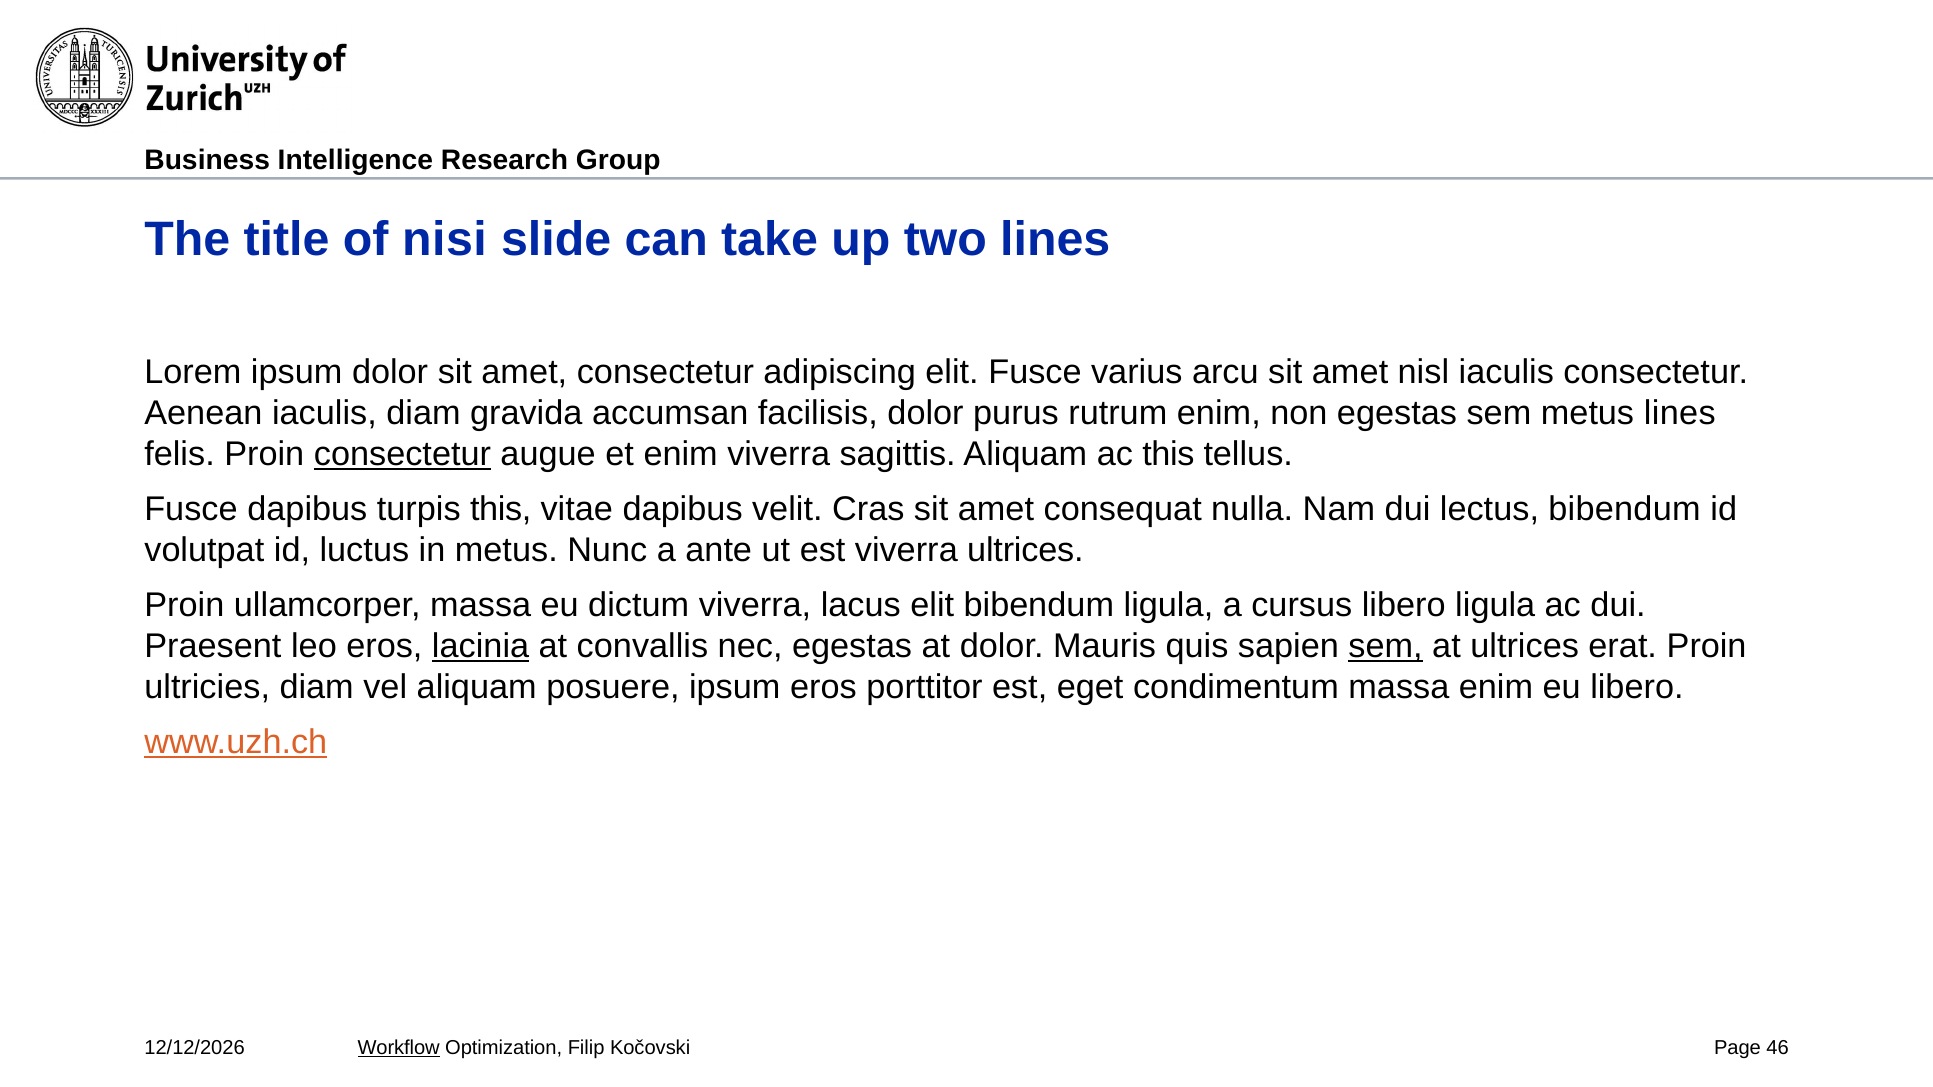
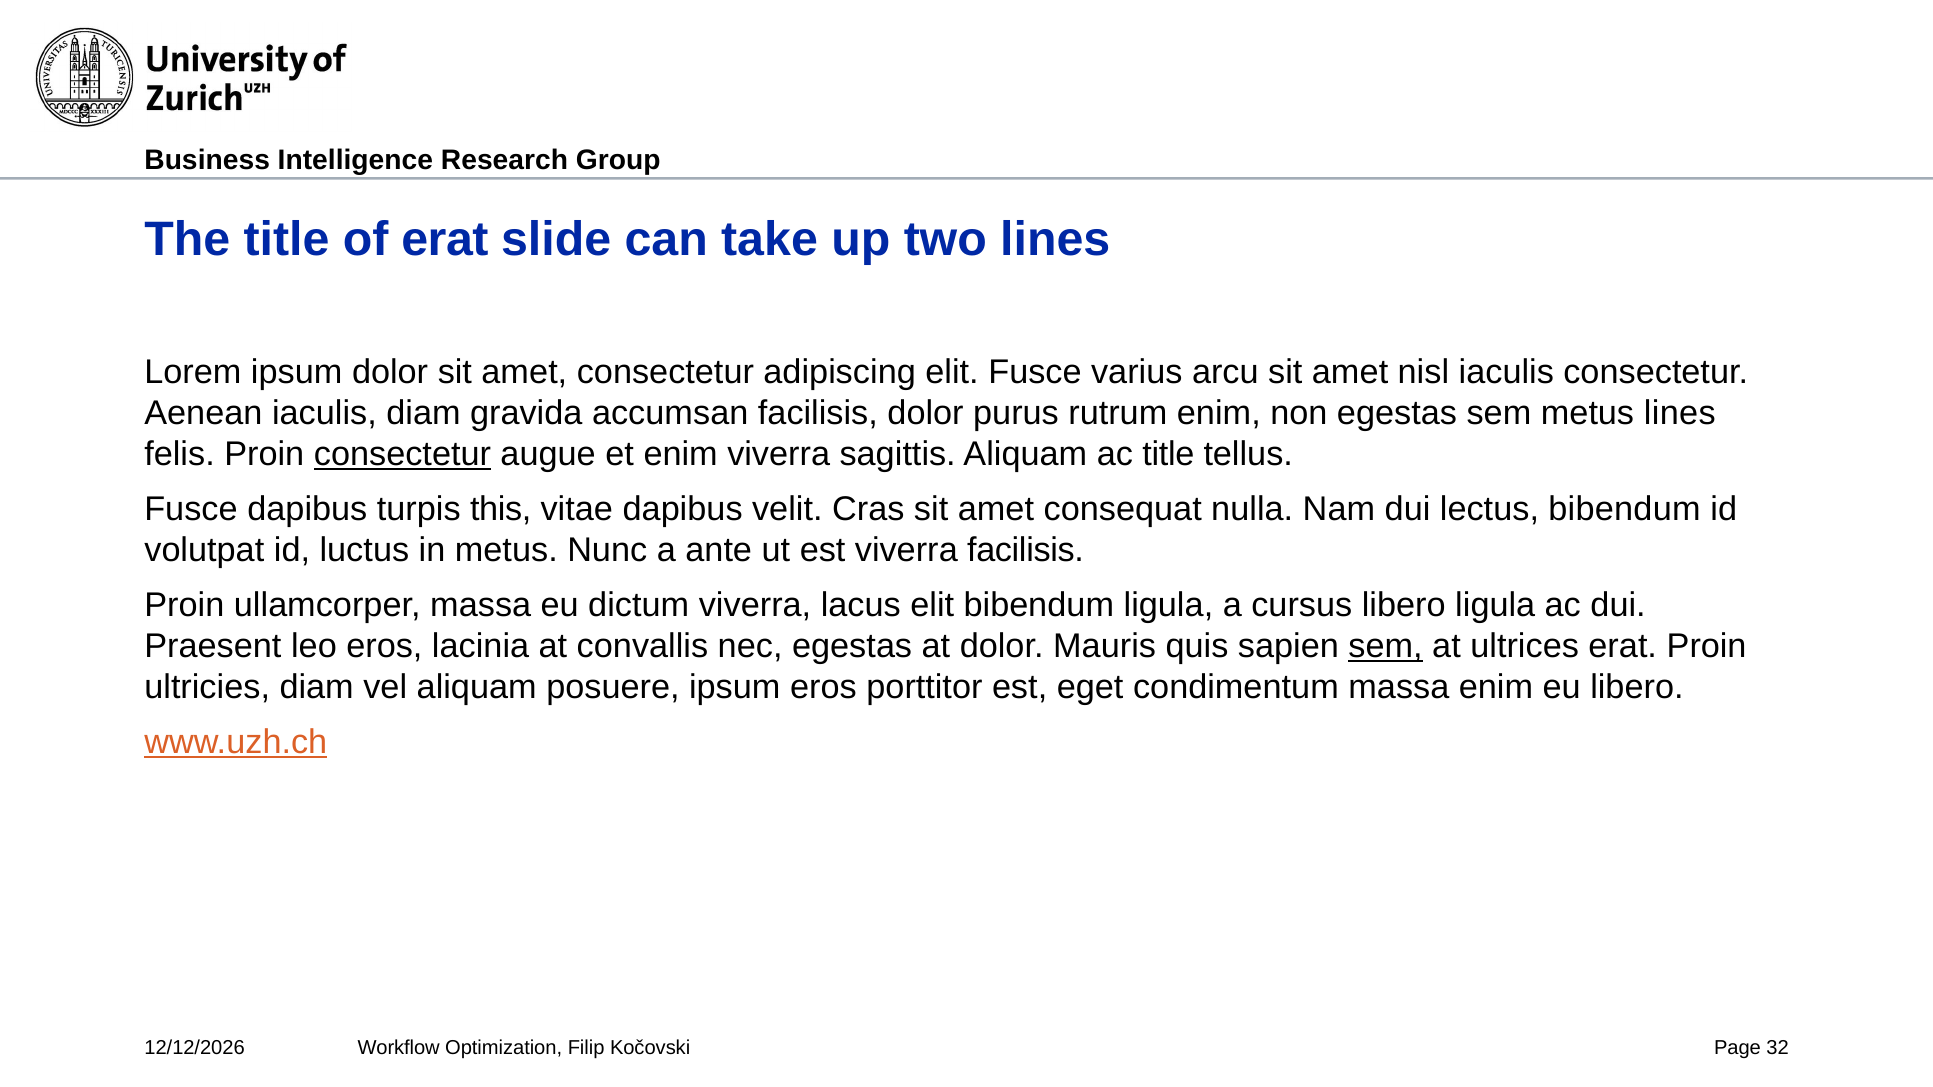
of nisi: nisi -> erat
ac this: this -> title
viverra ultrices: ultrices -> facilisis
lacinia underline: present -> none
Workflow underline: present -> none
46: 46 -> 32
